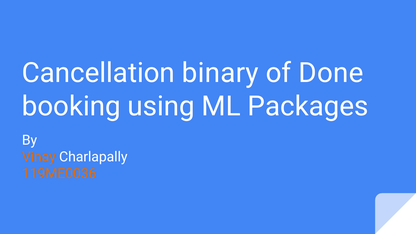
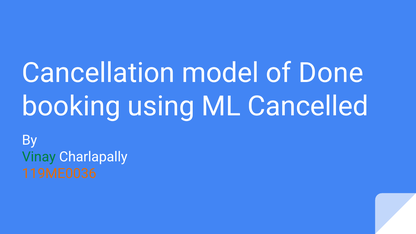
binary: binary -> model
Packages: Packages -> Cancelled
Vinay colour: orange -> green
